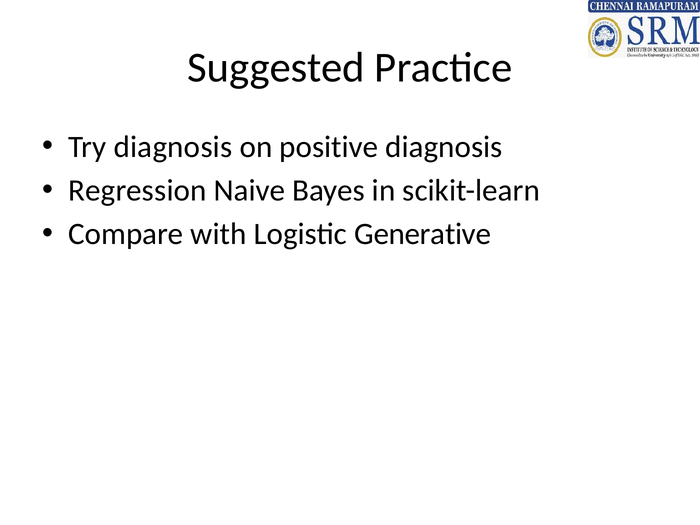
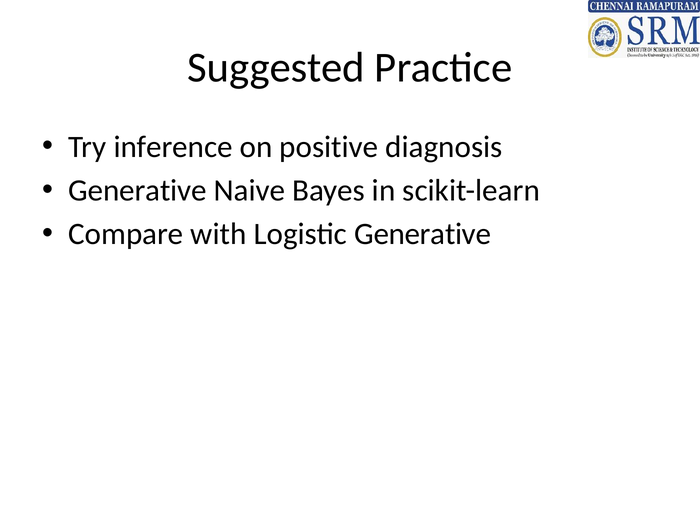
Try diagnosis: diagnosis -> inference
Regression at (137, 190): Regression -> Generative
